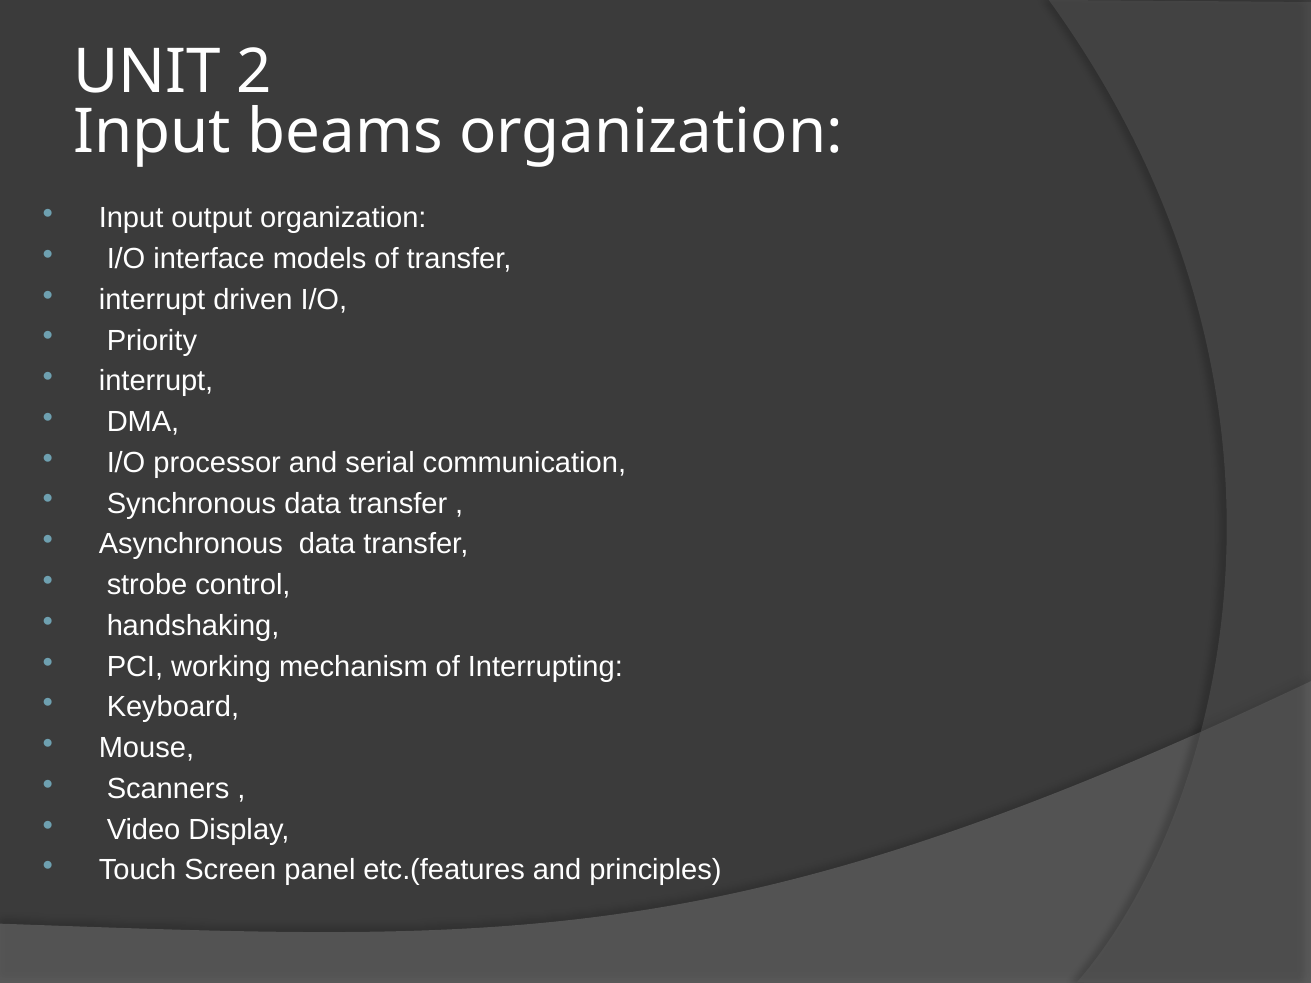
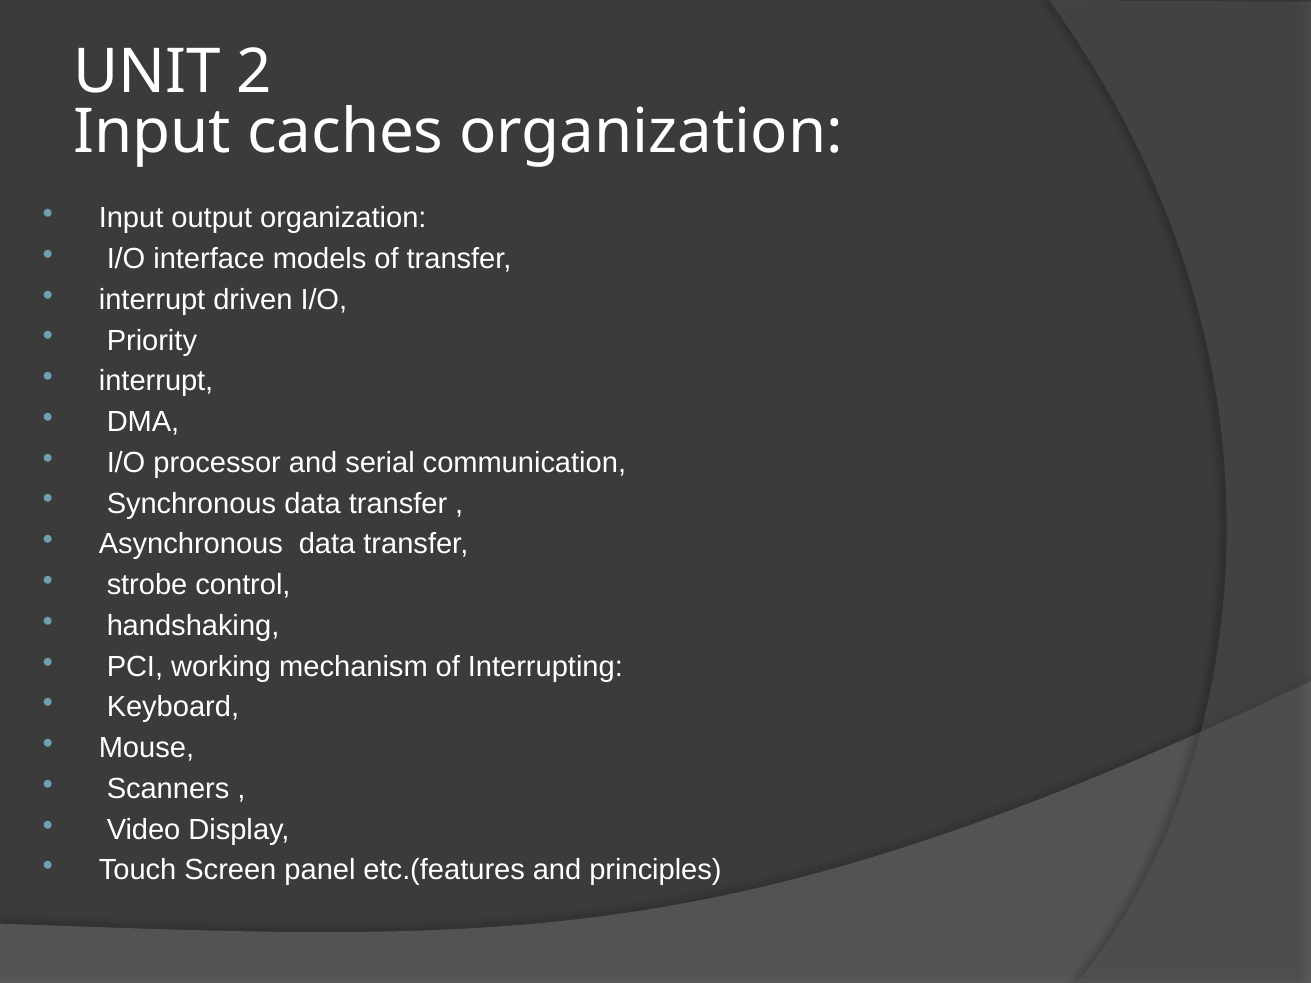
beams: beams -> caches
